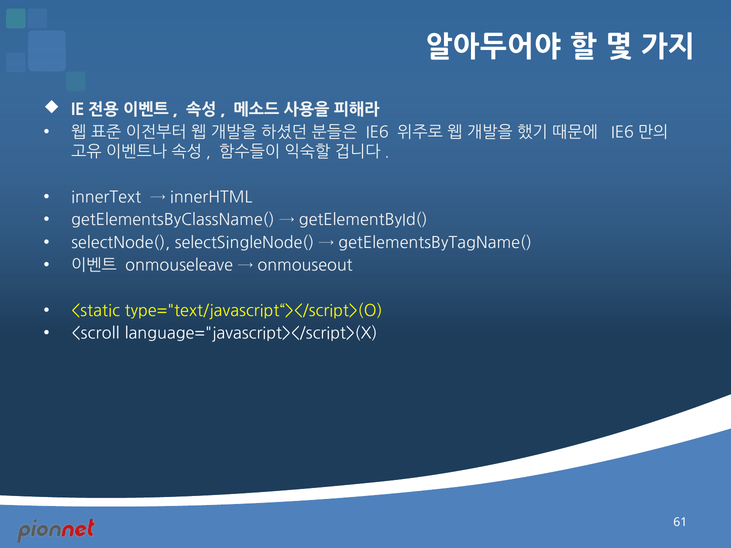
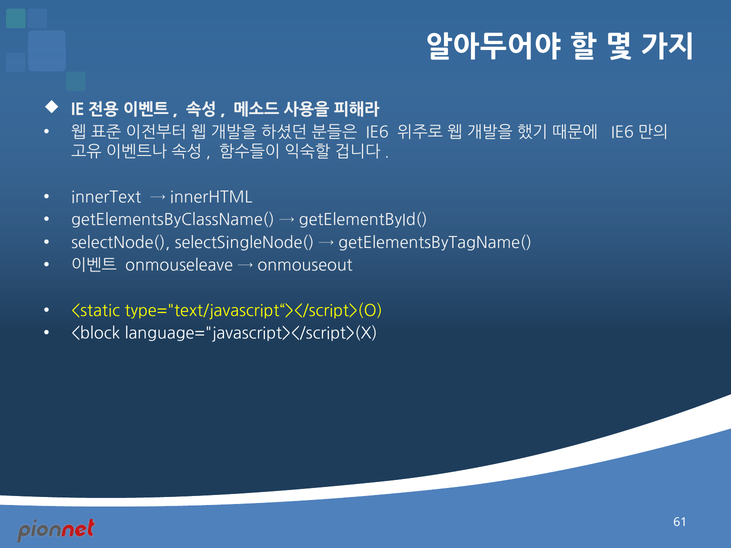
<scroll: <scroll -> <block
